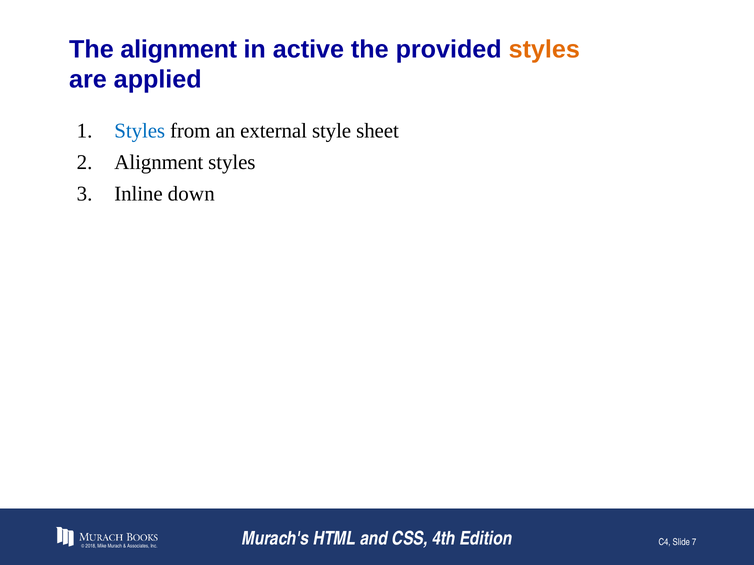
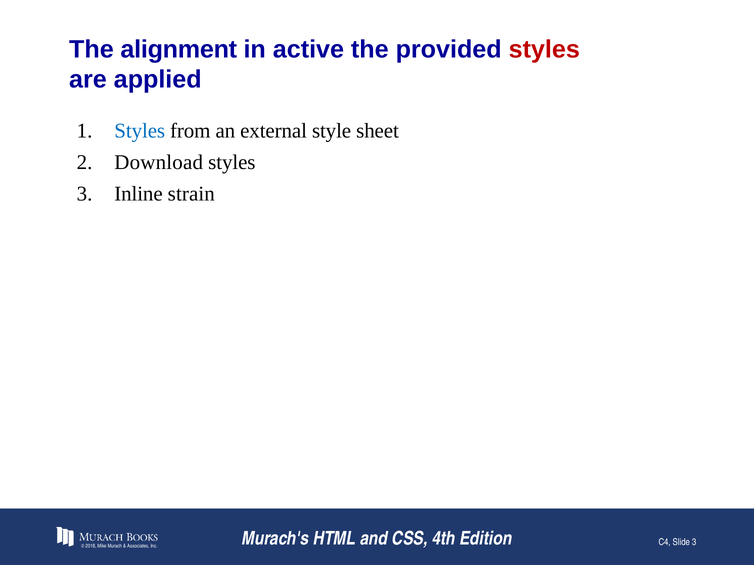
styles at (544, 50) colour: orange -> red
Alignment at (159, 162): Alignment -> Download
down: down -> strain
Slide 7: 7 -> 3
